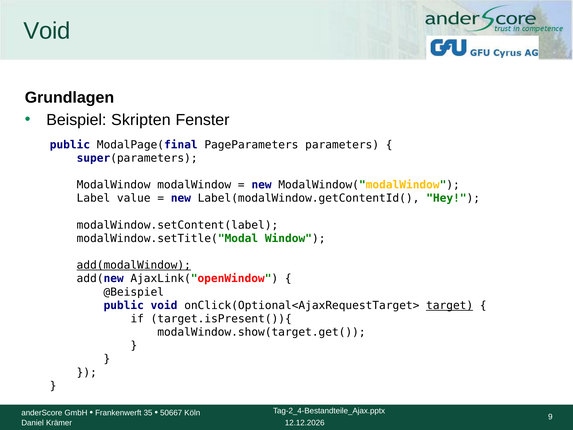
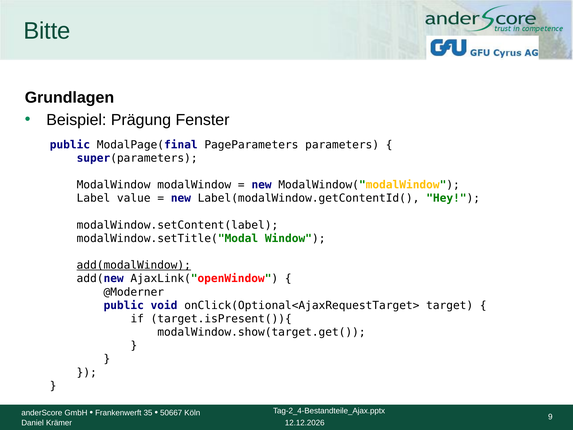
Void at (47, 31): Void -> Bitte
Skripten: Skripten -> Prägung
@Beispiel: @Beispiel -> @Moderner
target underline: present -> none
